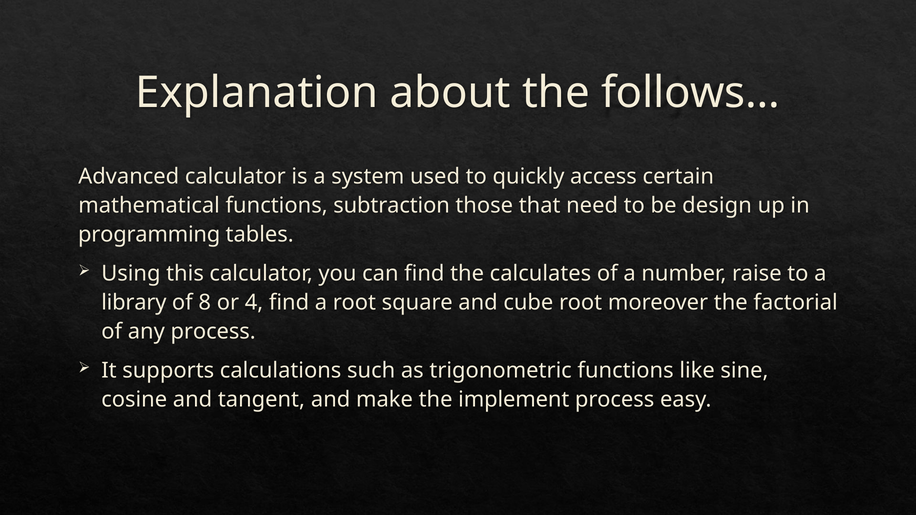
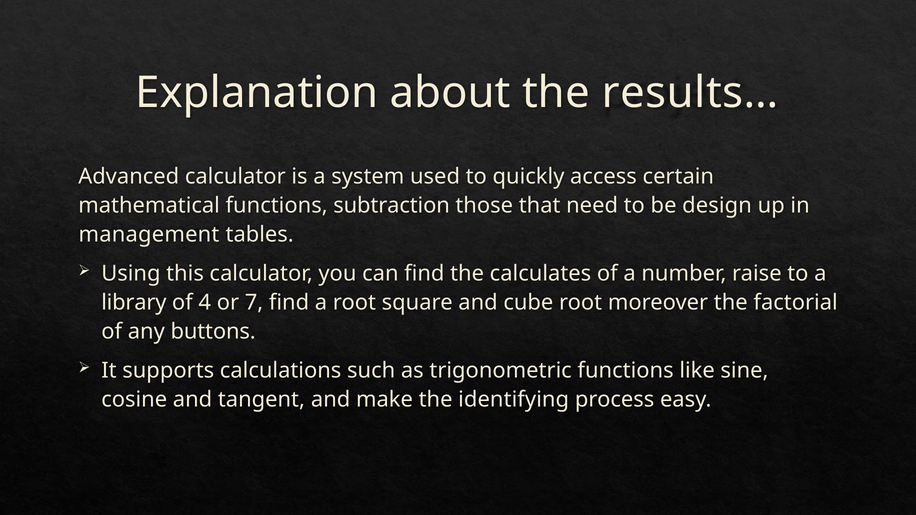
follows…: follows… -> results…
programming: programming -> management
8: 8 -> 4
4: 4 -> 7
any process: process -> buttons
implement: implement -> identifying
